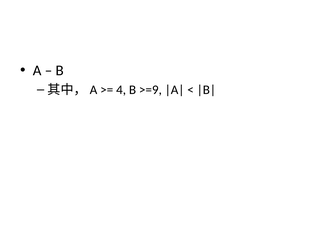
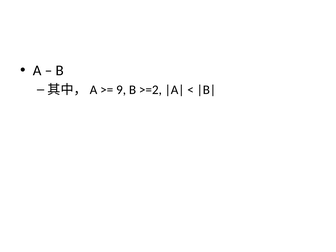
4: 4 -> 9
>=9: >=9 -> >=2
